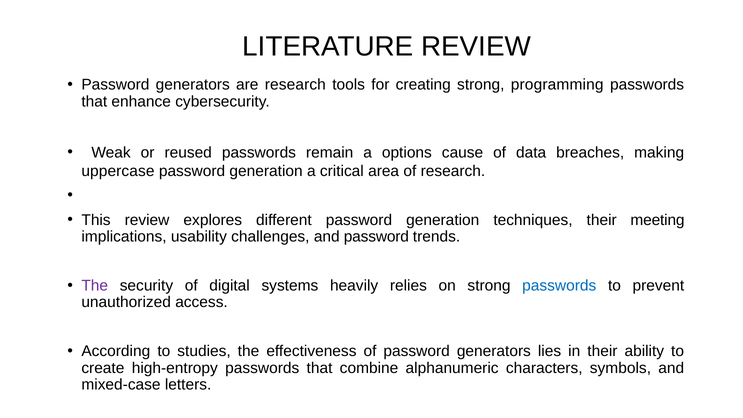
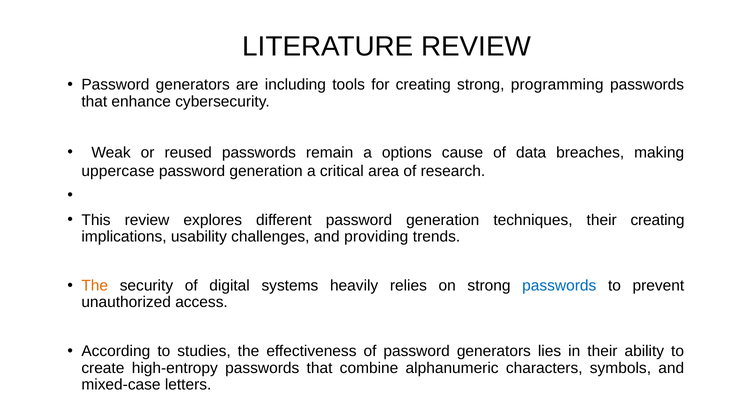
are research: research -> including
their meeting: meeting -> creating
and password: password -> providing
The at (95, 286) colour: purple -> orange
